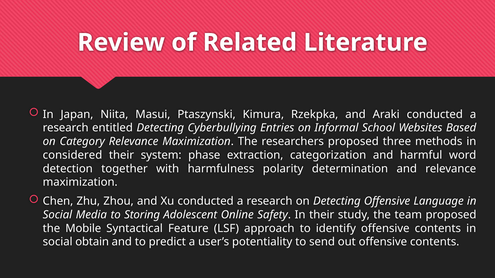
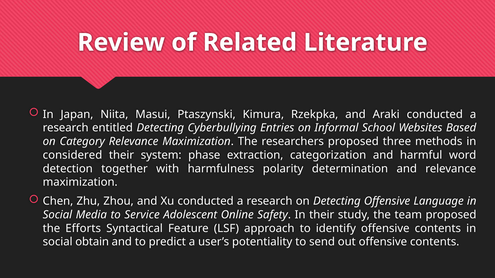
Storing: Storing -> Service
Mobile: Mobile -> Efforts
